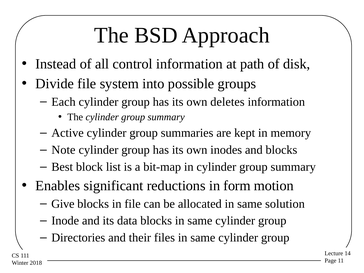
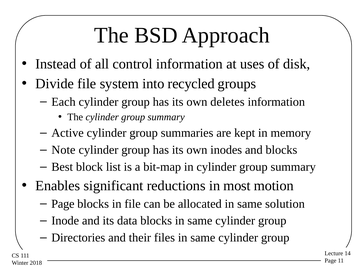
path: path -> uses
possible: possible -> recycled
form: form -> most
Give at (63, 204): Give -> Page
